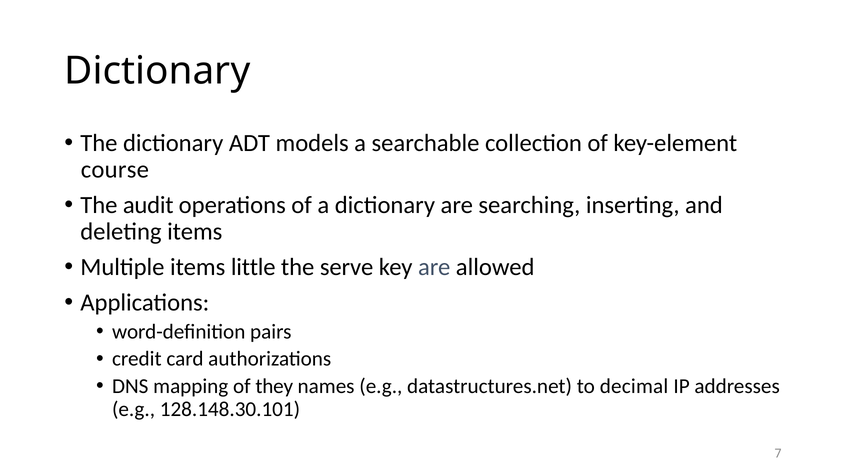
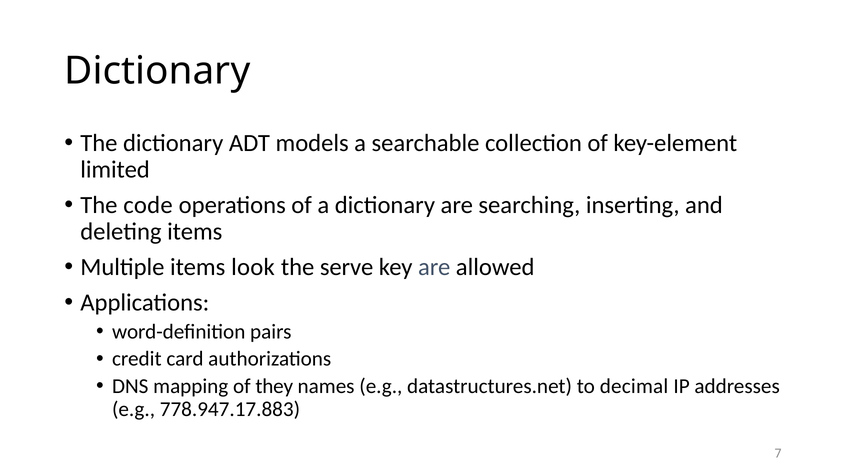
course: course -> limited
audit: audit -> code
little: little -> look
128.148.30.101: 128.148.30.101 -> 778.947.17.883
